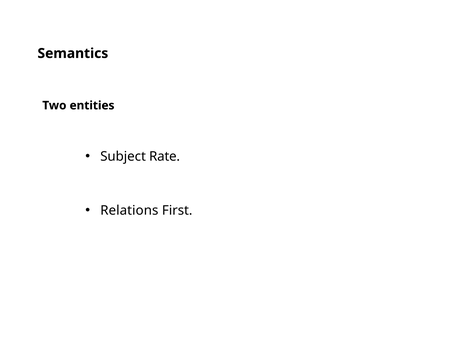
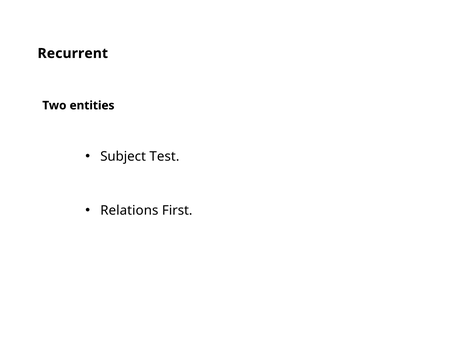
Semantics: Semantics -> Recurrent
Rate: Rate -> Test
